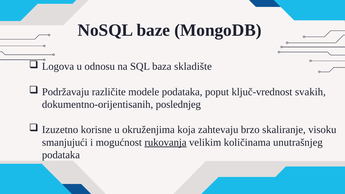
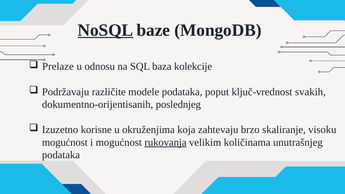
NoSQL underline: none -> present
Logova: Logova -> Prelaze
skladište: skladište -> kolekcije
smanjujući at (65, 142): smanjujući -> mogućnost
